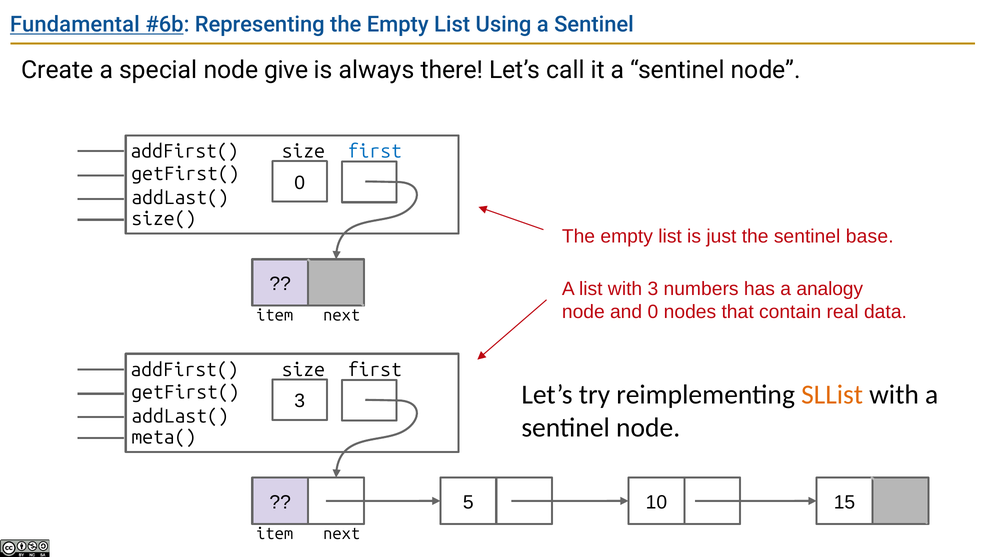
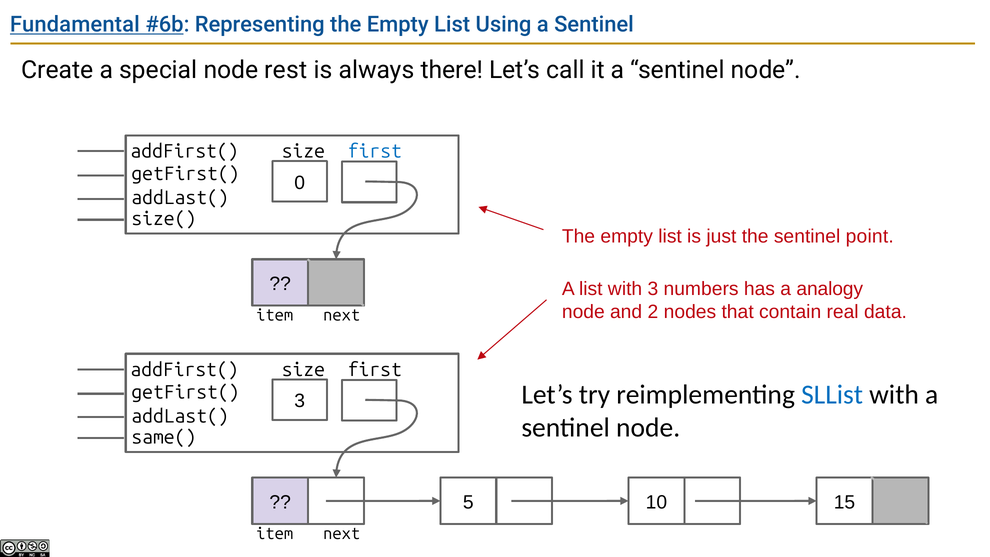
give: give -> rest
base: base -> point
and 0: 0 -> 2
SLList colour: orange -> blue
meta(: meta( -> same(
